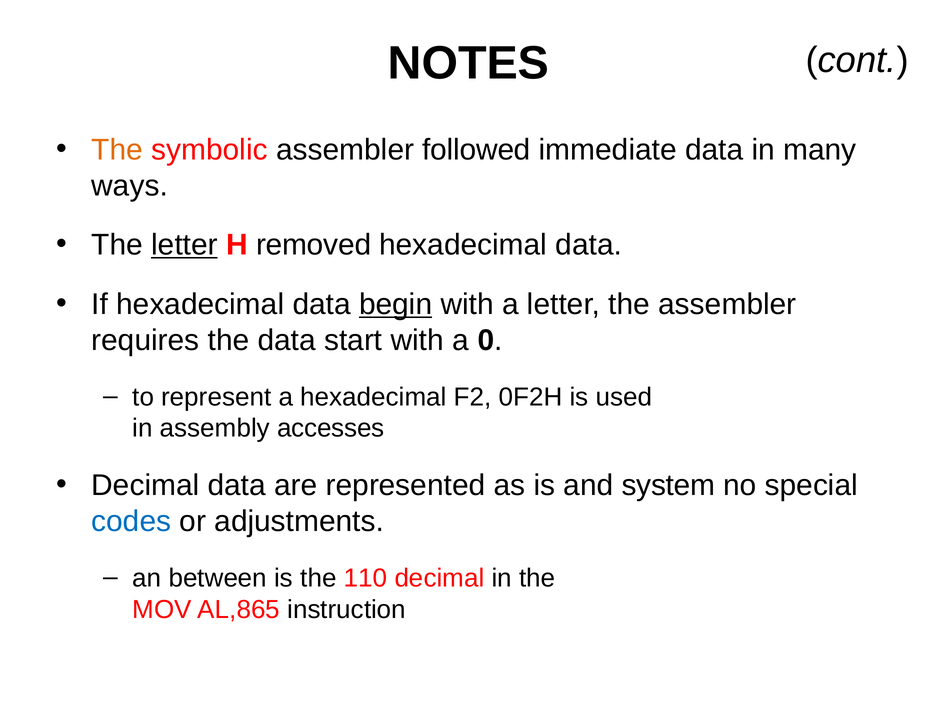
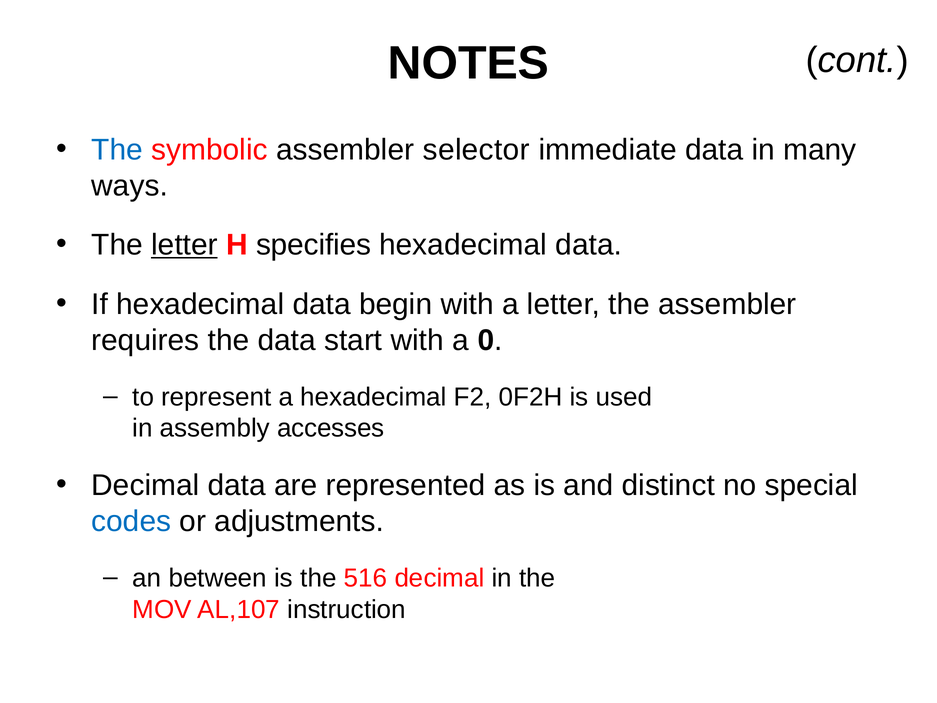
The at (117, 150) colour: orange -> blue
followed: followed -> selector
removed: removed -> specifies
begin underline: present -> none
system: system -> distinct
110: 110 -> 516
AL,865: AL,865 -> AL,107
